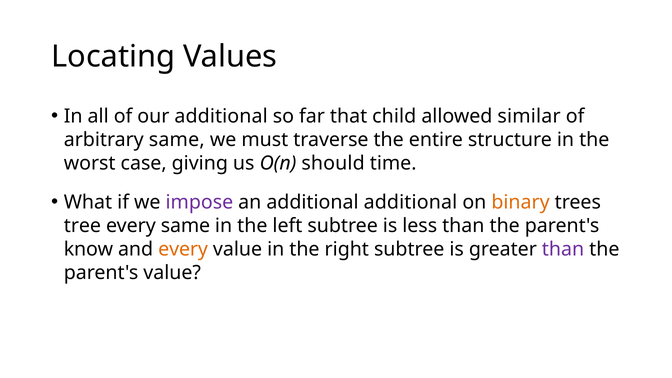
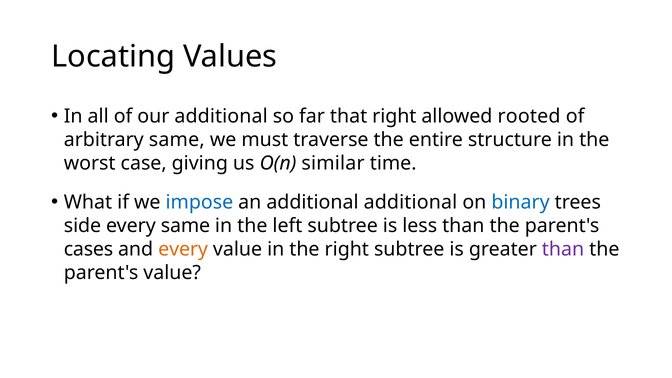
that child: child -> right
similar: similar -> rooted
should: should -> similar
impose colour: purple -> blue
binary colour: orange -> blue
tree: tree -> side
know: know -> cases
